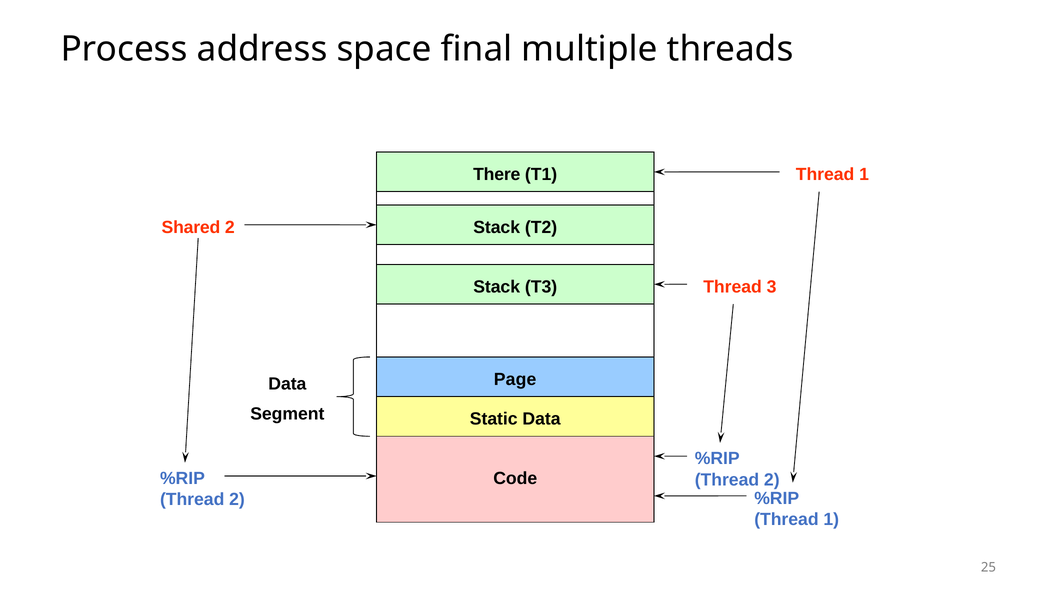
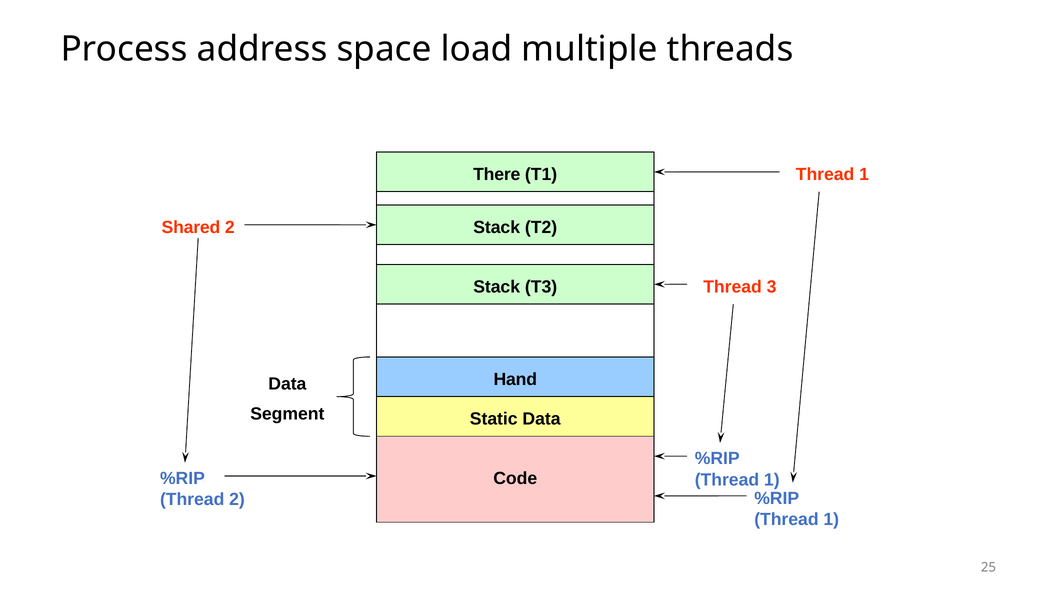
final: final -> load
Page: Page -> Hand
2 at (772, 479): 2 -> 1
